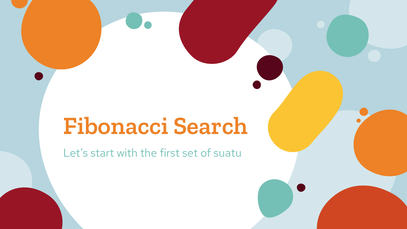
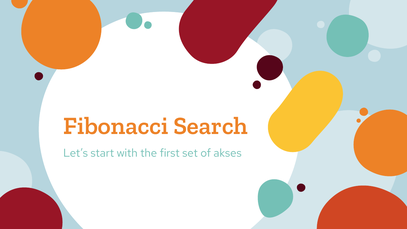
suatu: suatu -> akses
